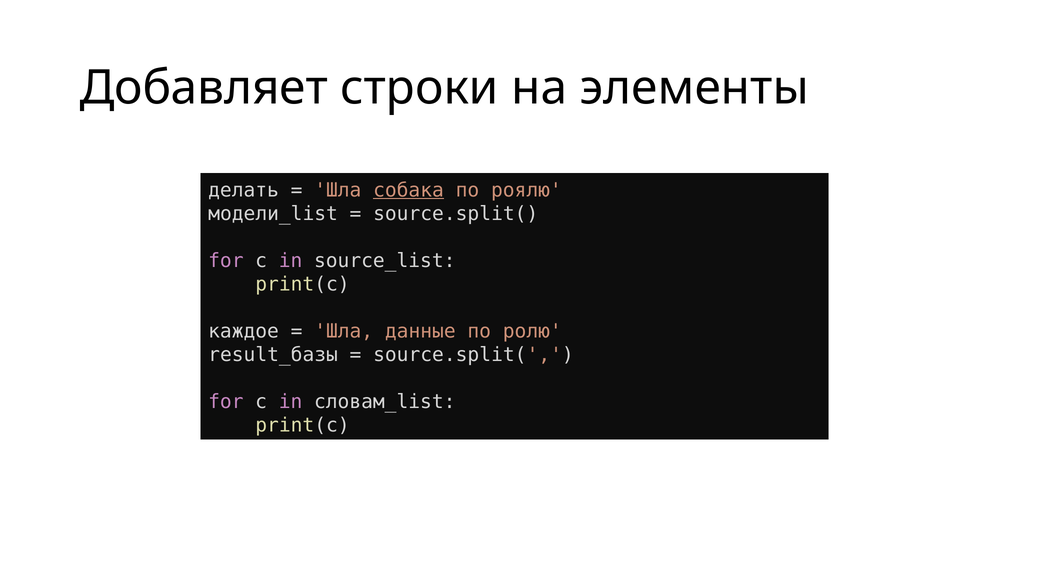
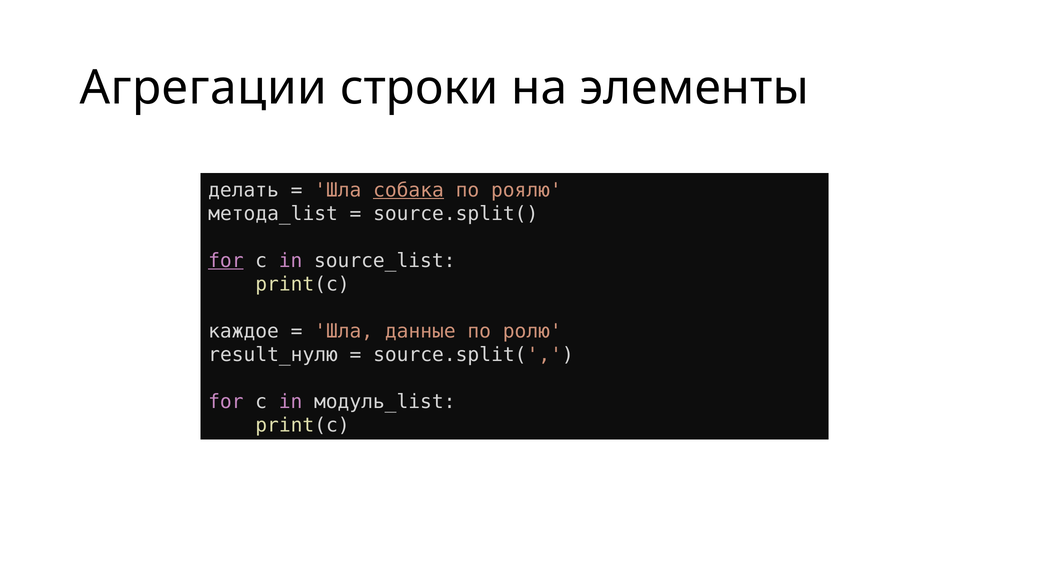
Добавляет: Добавляет -> Агрегации
модели_list: модели_list -> метода_list
for at (226, 261) underline: none -> present
result_базы: result_базы -> result_нулю
словам_list: словам_list -> модуль_list
